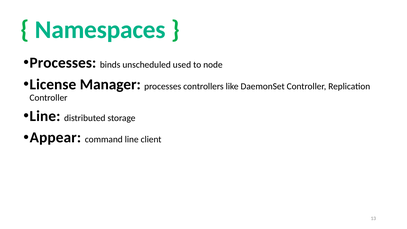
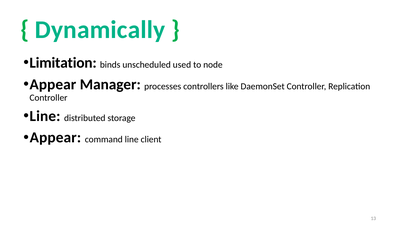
Namespaces: Namespaces -> Dynamically
Processes at (63, 63): Processes -> Limitation
License at (53, 84): License -> Appear
